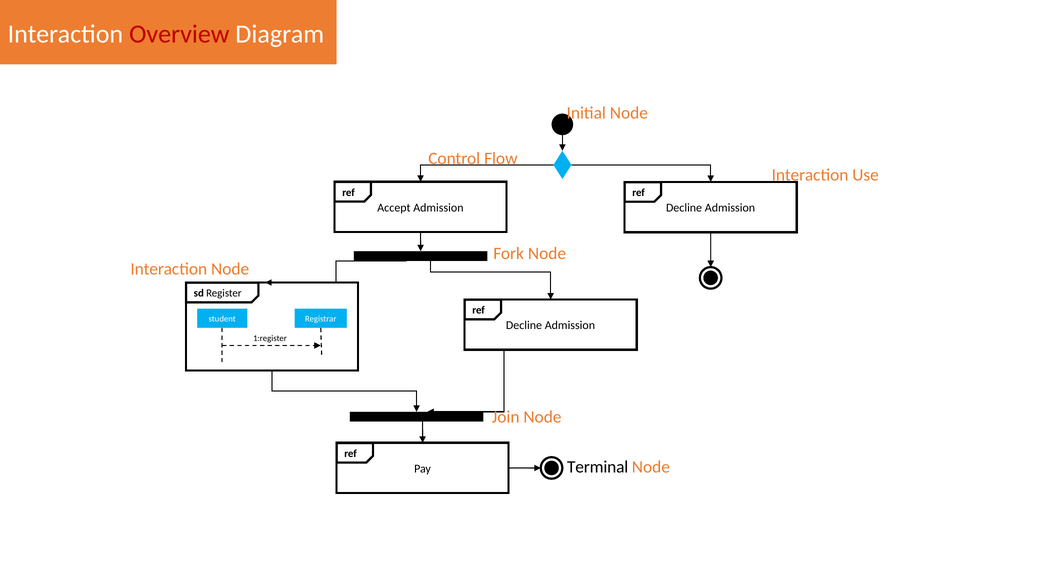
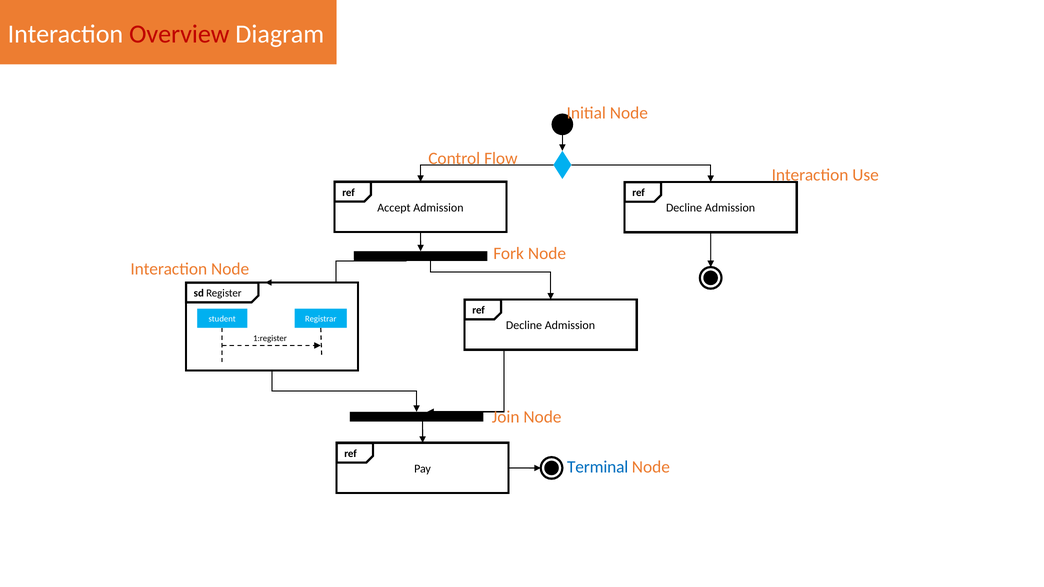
Terminal colour: black -> blue
